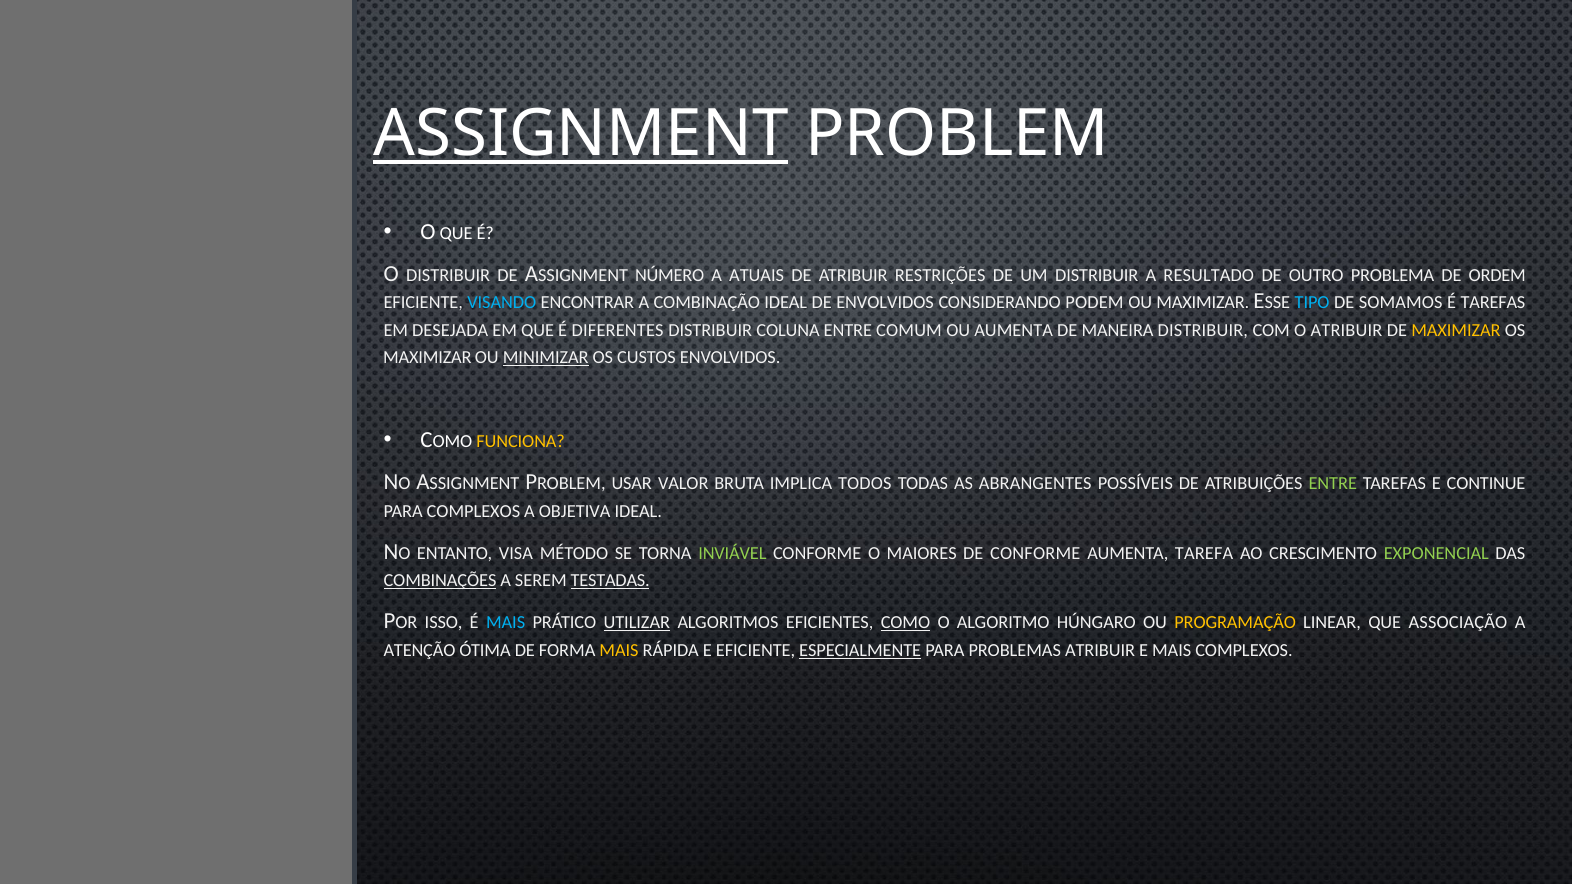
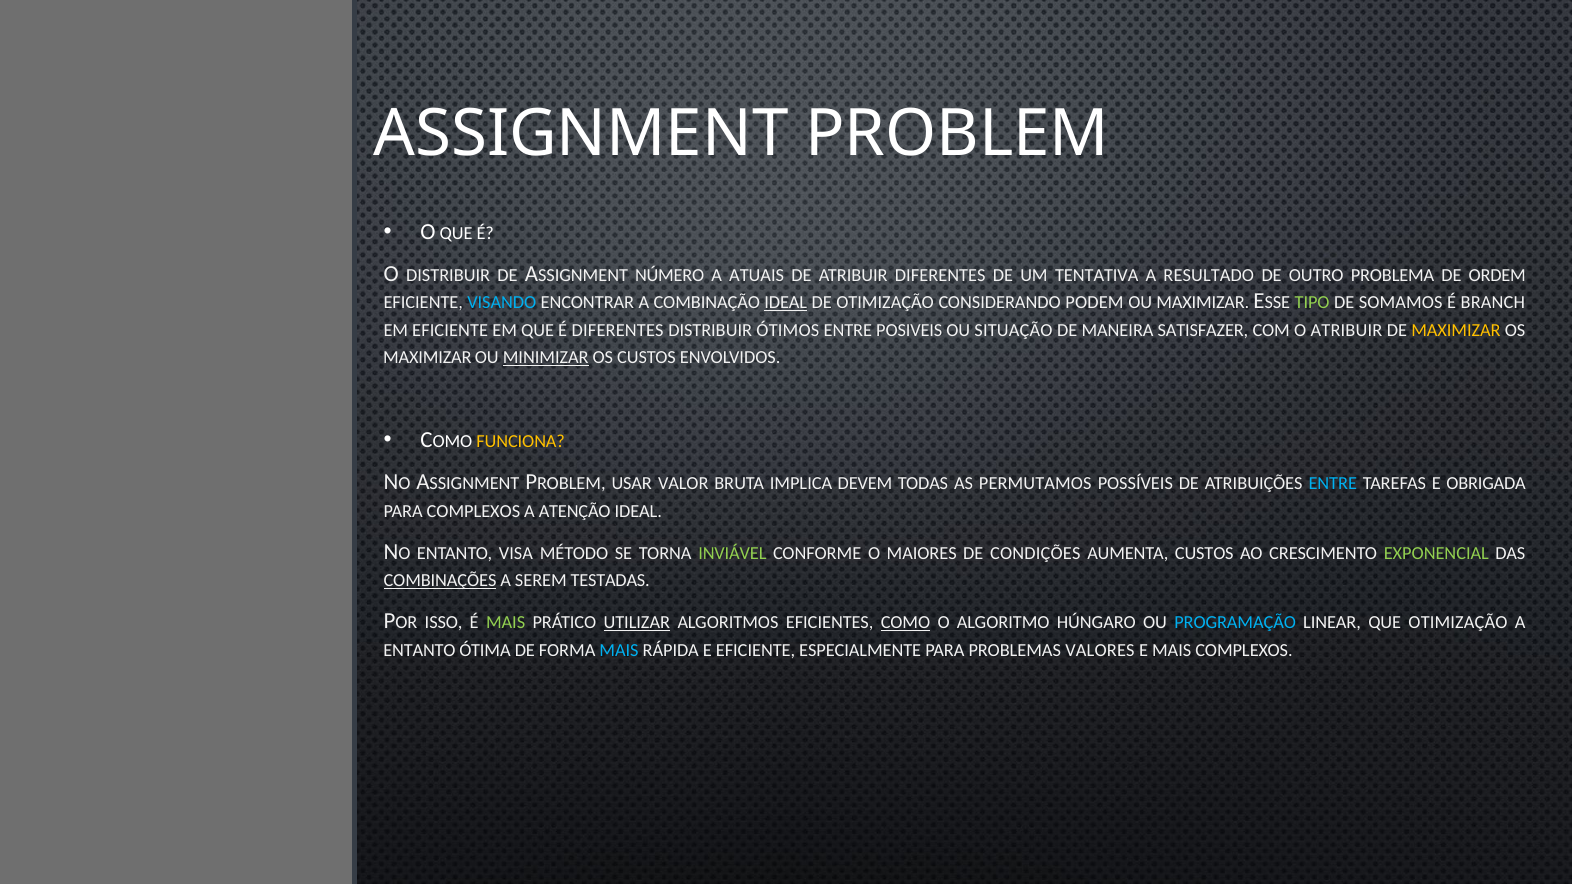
ASSIGNMENT underline: present -> none
ATRIBUIR RESTRIÇÕES: RESTRIÇÕES -> DIFERENTES
UM DISTRIBUIR: DISTRIBUIR -> TENTATIVA
IDEAL at (786, 303) underline: none -> present
DE ENVOLVIDOS: ENVOLVIDOS -> OTIMIZAÇÃO
TIPO colour: light blue -> light green
É TAREFAS: TAREFAS -> BRANCH
EM DESEJADA: DESEJADA -> EFICIENTE
COLUNA: COLUNA -> ÓTIMOS
COMUM: COMUM -> POSIVEIS
OU AUMENTA: AUMENTA -> SITUAÇÃO
MANEIRA DISTRIBUIR: DISTRIBUIR -> SATISFAZER
TODOS: TODOS -> DEVEM
ABRANGENTES: ABRANGENTES -> PERMUTAMOS
ENTRE at (1333, 484) colour: light green -> light blue
CONTINUE: CONTINUE -> OBRIGADA
OBJETIVA: OBJETIVA -> ATENÇÃO
DE CONFORME: CONFORME -> CONDIÇÕES
AUMENTA TAREFA: TAREFA -> CUSTOS
TESTADAS underline: present -> none
MAIS at (506, 623) colour: light blue -> light green
PROGRAMAÇÃO colour: yellow -> light blue
QUE ASSOCIAÇÃO: ASSOCIAÇÃO -> OTIMIZAÇÃO
ATENÇÃO at (419, 650): ATENÇÃO -> ENTANTO
MAIS at (619, 650) colour: yellow -> light blue
ESPECIALMENTE underline: present -> none
PROBLEMAS ATRIBUIR: ATRIBUIR -> VALORES
